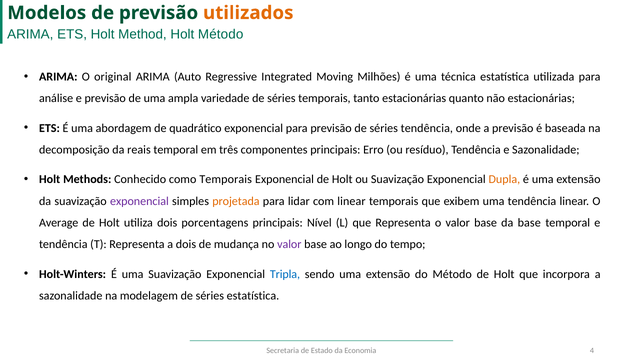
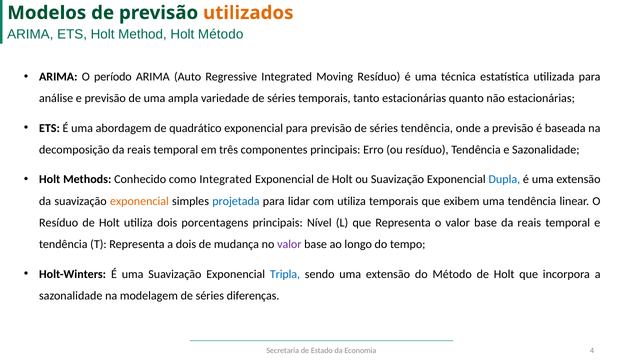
original: original -> período
Moving Milhões: Milhões -> Resíduo
como Temporais: Temporais -> Integrated
Dupla colour: orange -> blue
exponencial at (139, 201) colour: purple -> orange
projetada colour: orange -> blue
com linear: linear -> utiliza
Average at (59, 223): Average -> Resíduo
base da base: base -> reais
séries estatística: estatística -> diferenças
